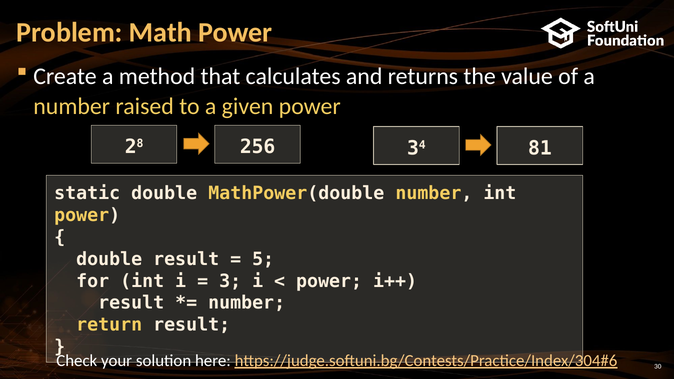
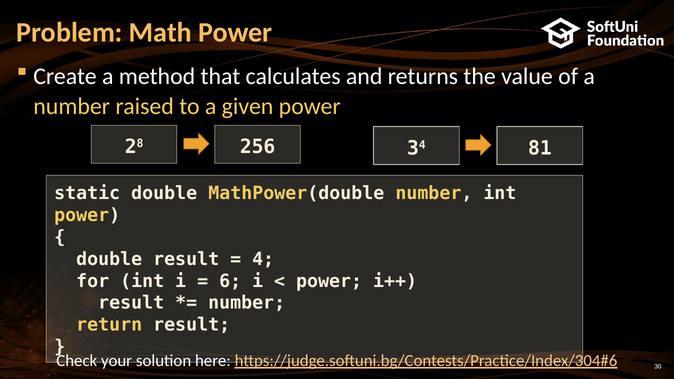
5: 5 -> 4
3: 3 -> 6
